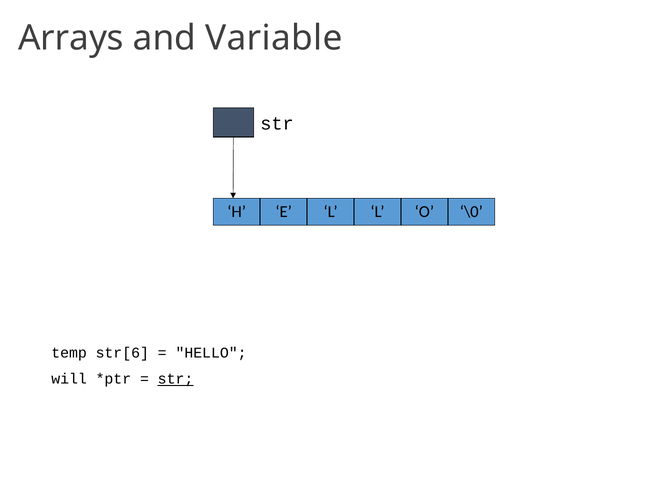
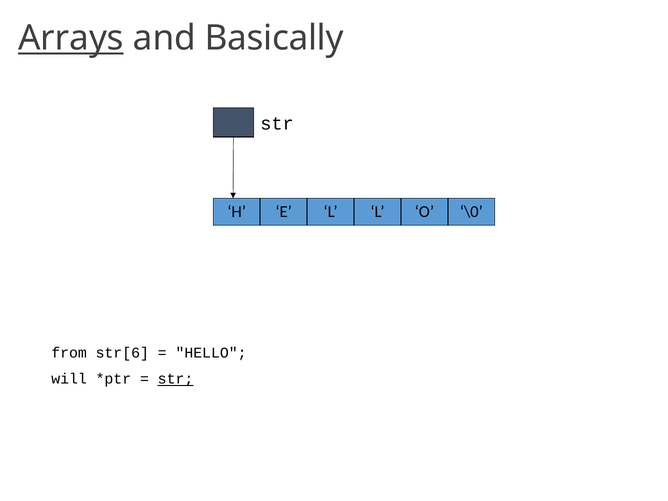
Arrays underline: none -> present
Variable: Variable -> Basically
temp: temp -> from
